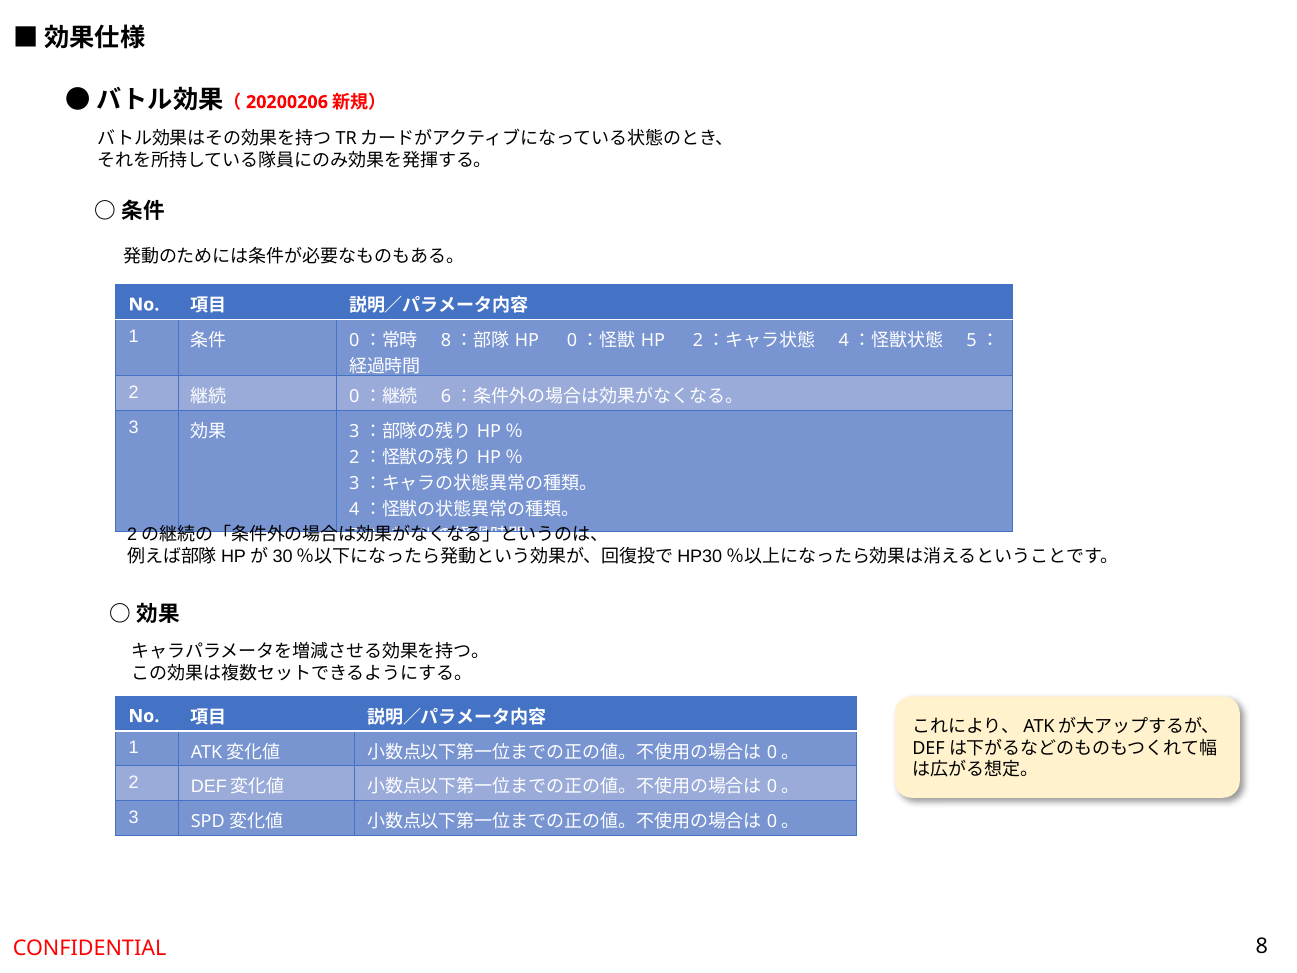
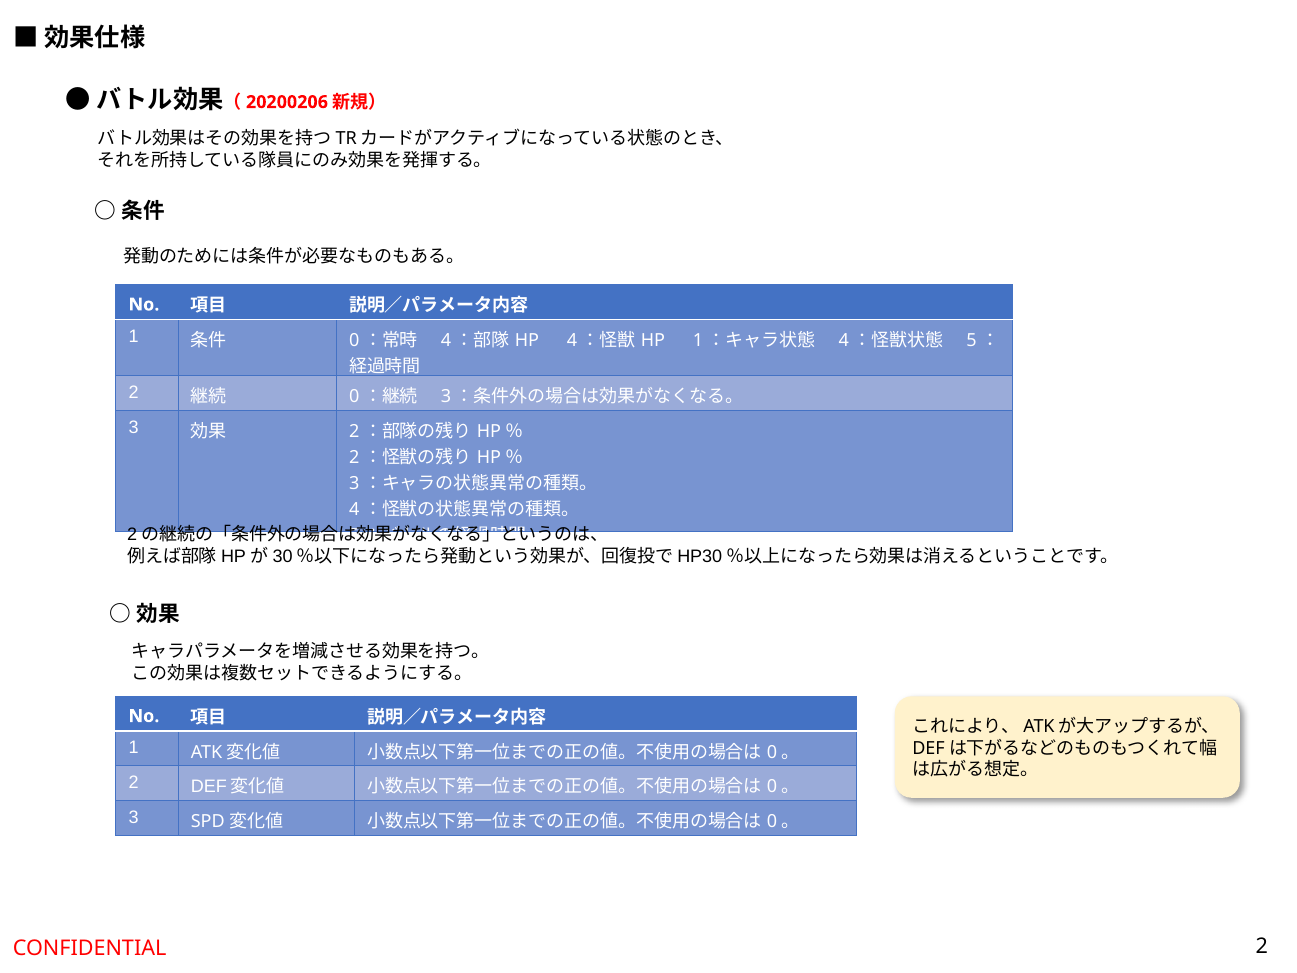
8 at (446, 341): 8 -> 4
0 at (572, 341): 0 -> 4
2 at (698, 341): 2 -> 1
6 at (446, 397): 6 -> 3
3 at (354, 432): 3 -> 2
CONFIDENTIAL 8: 8 -> 2
